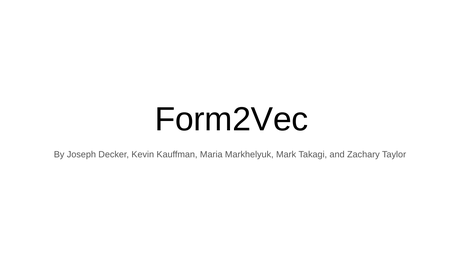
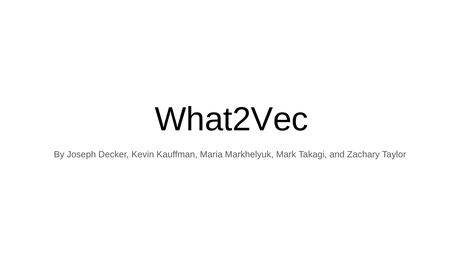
Form2Vec: Form2Vec -> What2Vec
